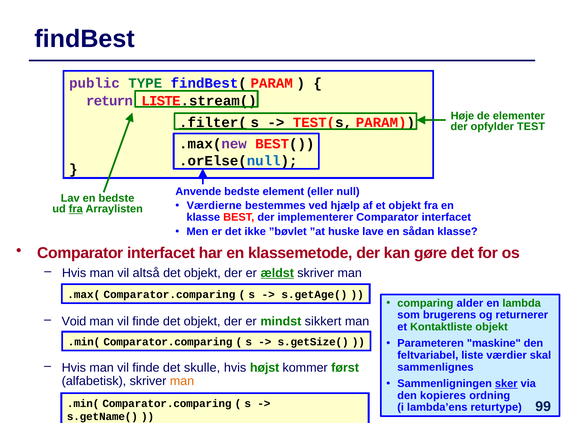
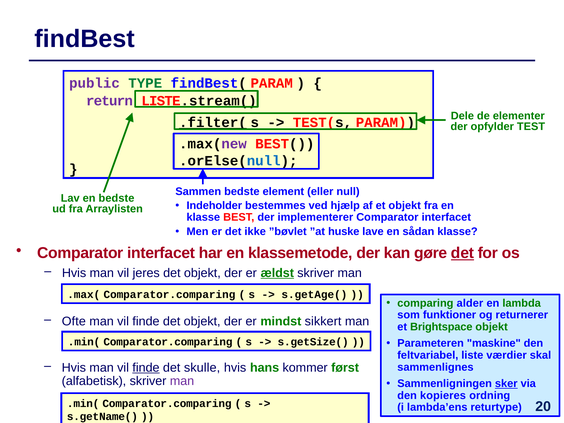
Høje: Høje -> Dele
Anvende: Anvende -> Sammen
Værdierne: Værdierne -> Indeholder
fra at (76, 209) underline: present -> none
det at (463, 253) underline: none -> present
altså: altså -> jeres
brugerens: brugerens -> funktioner
Void: Void -> Ofte
Kontaktliste: Kontaktliste -> Brightspace
finde at (146, 368) underline: none -> present
højst: højst -> hans
man at (182, 381) colour: orange -> purple
99: 99 -> 20
